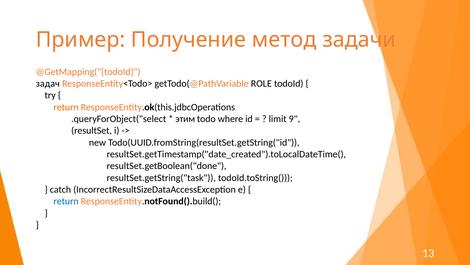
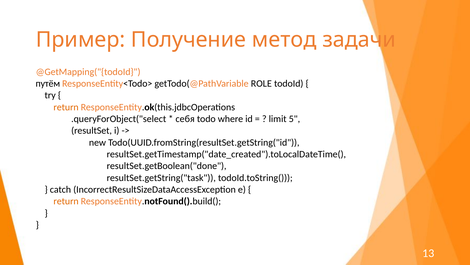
задач: задач -> путём
этим: этим -> себя
9: 9 -> 5
return at (66, 201) colour: blue -> orange
